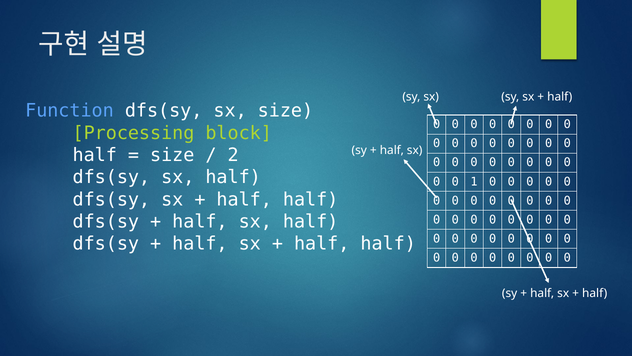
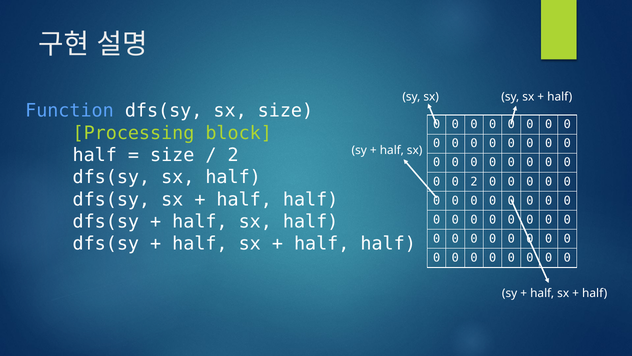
0 1: 1 -> 2
